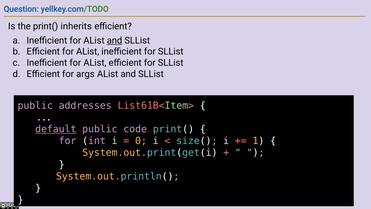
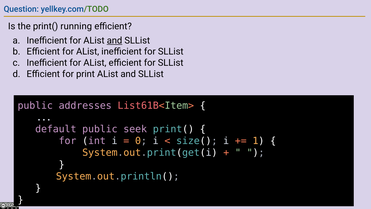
inherits: inherits -> running
args: args -> print
default underline: present -> none
code: code -> seek
